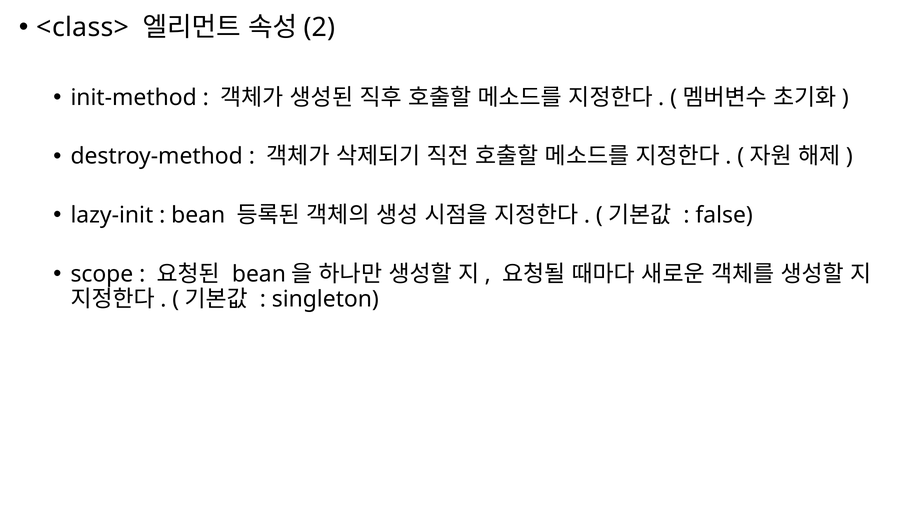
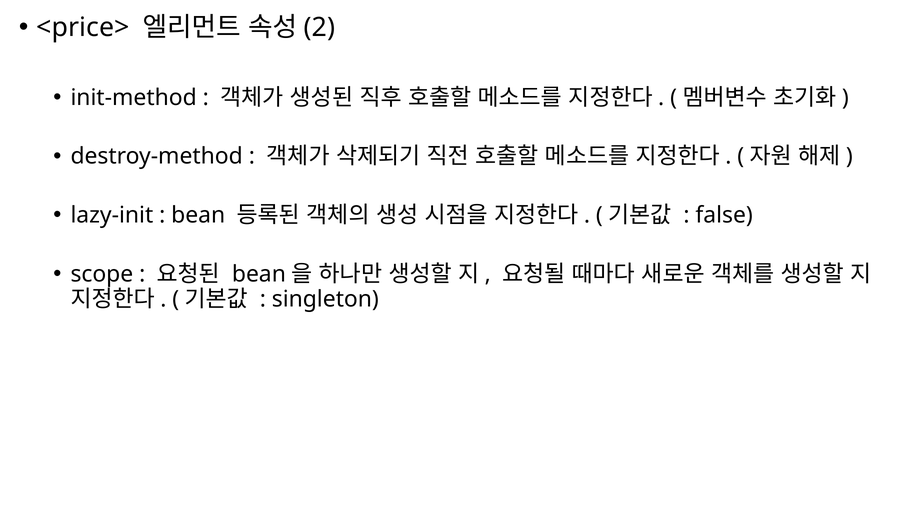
<class>: <class> -> <price>
